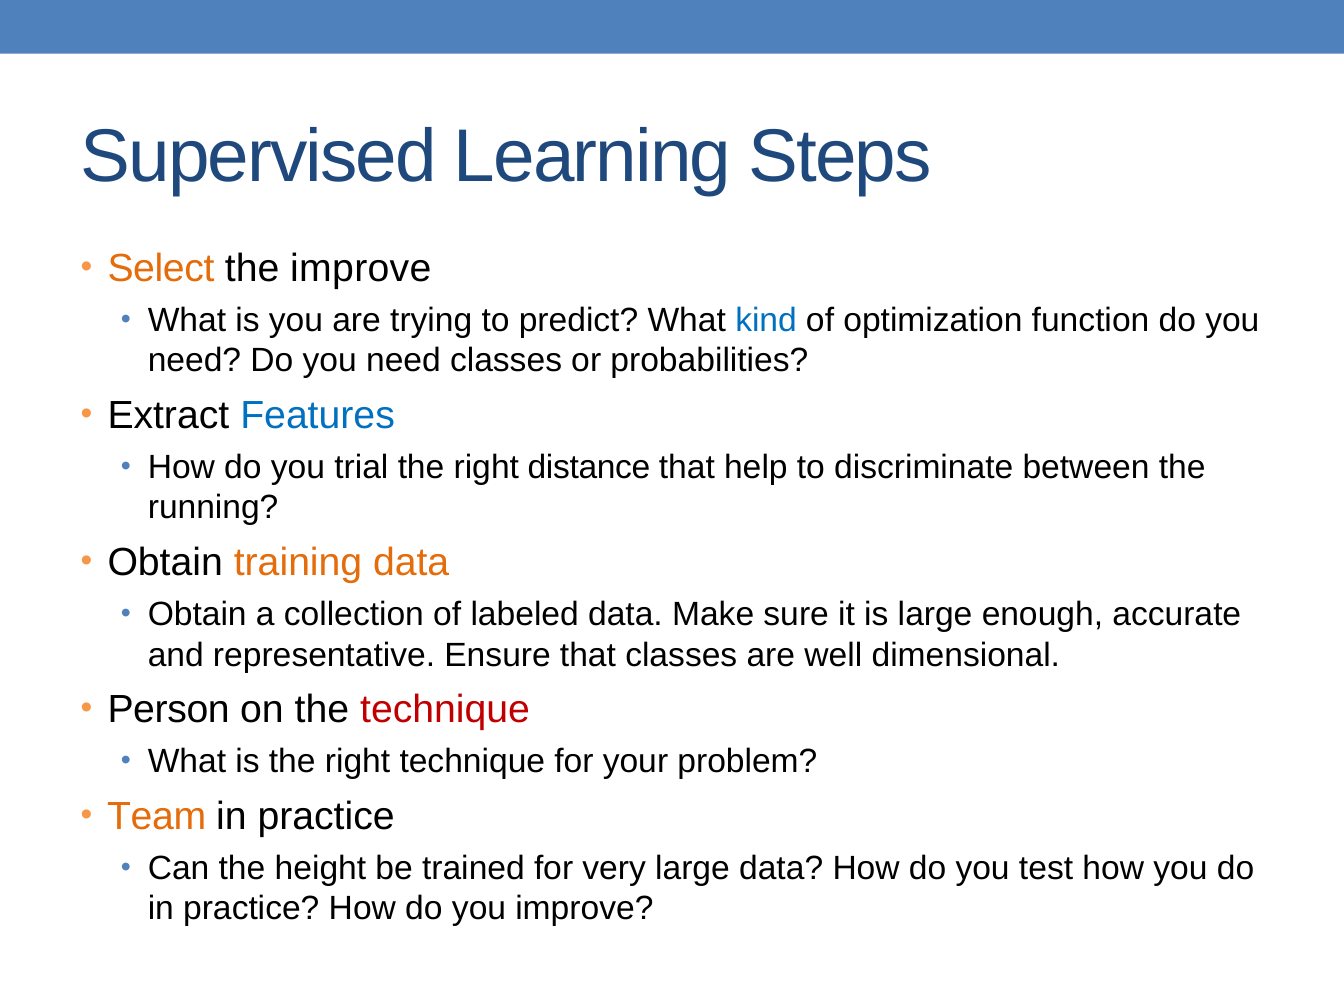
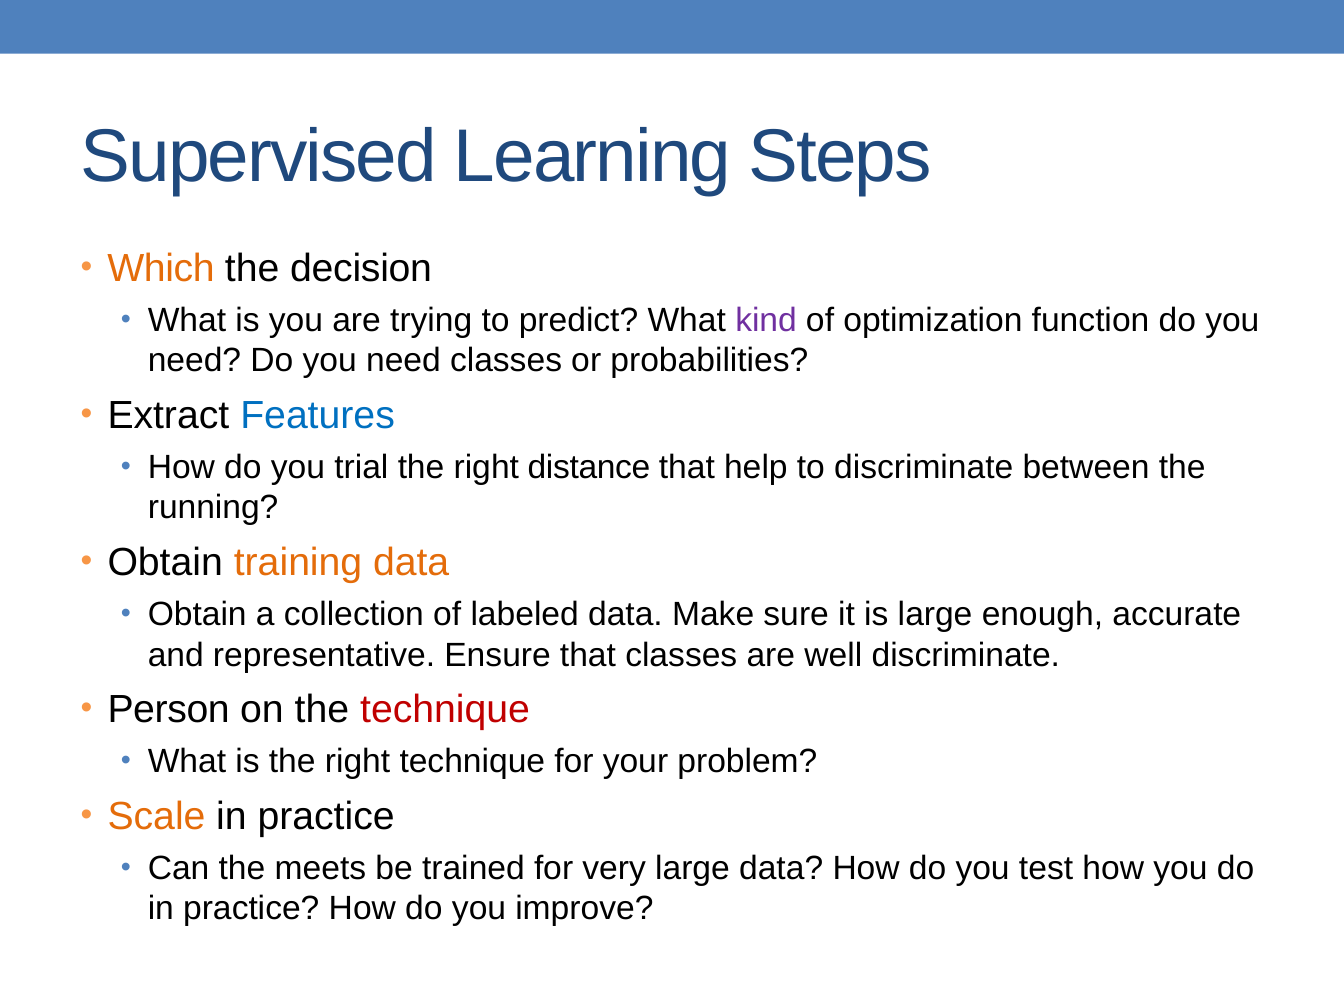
Select: Select -> Which
the improve: improve -> decision
kind colour: blue -> purple
well dimensional: dimensional -> discriminate
Team: Team -> Scale
height: height -> meets
